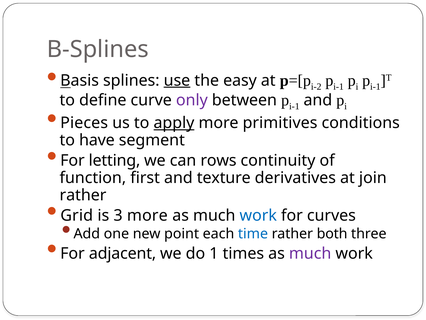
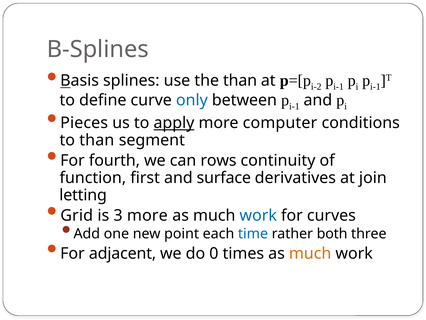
use underline: present -> none
the easy: easy -> than
only colour: purple -> blue
primitives: primitives -> computer
to have: have -> than
letting: letting -> fourth
texture: texture -> surface
rather at (83, 195): rather -> letting
1: 1 -> 0
much at (310, 253) colour: purple -> orange
